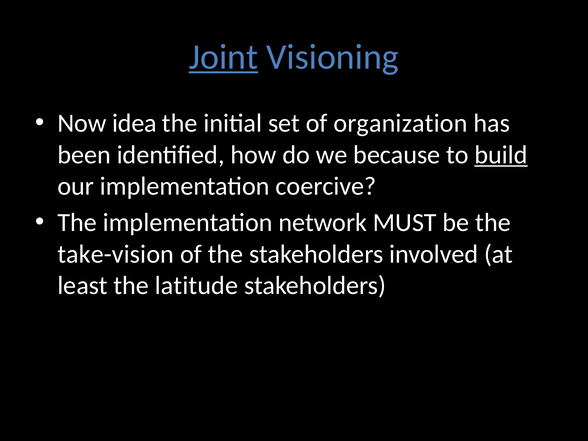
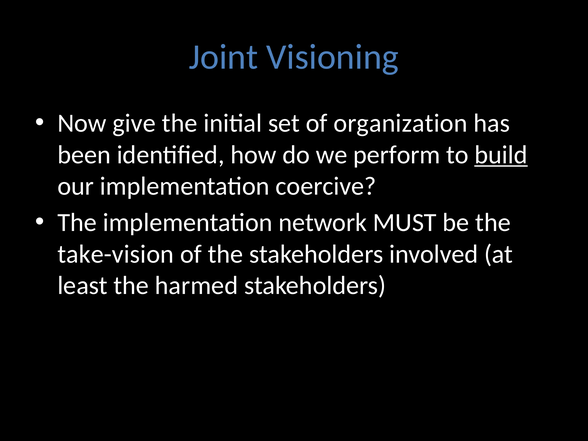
Joint underline: present -> none
idea: idea -> give
because: because -> perform
latitude: latitude -> harmed
